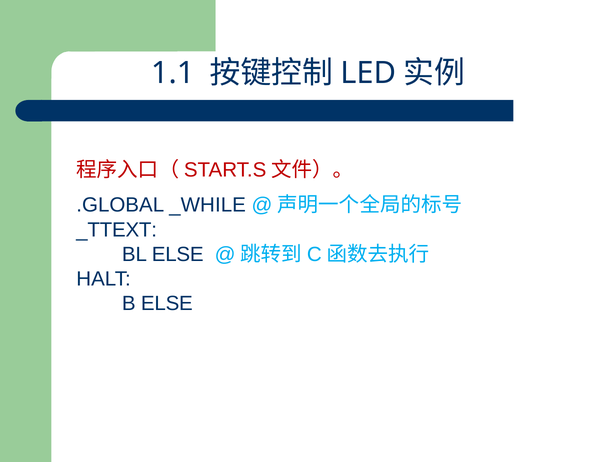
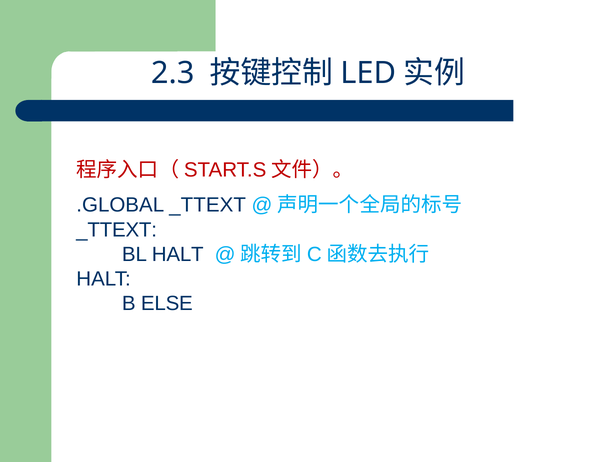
1.1: 1.1 -> 2.3
.GLOBAL _WHILE: _WHILE -> _TTEXT
BL ELSE: ELSE -> HALT
